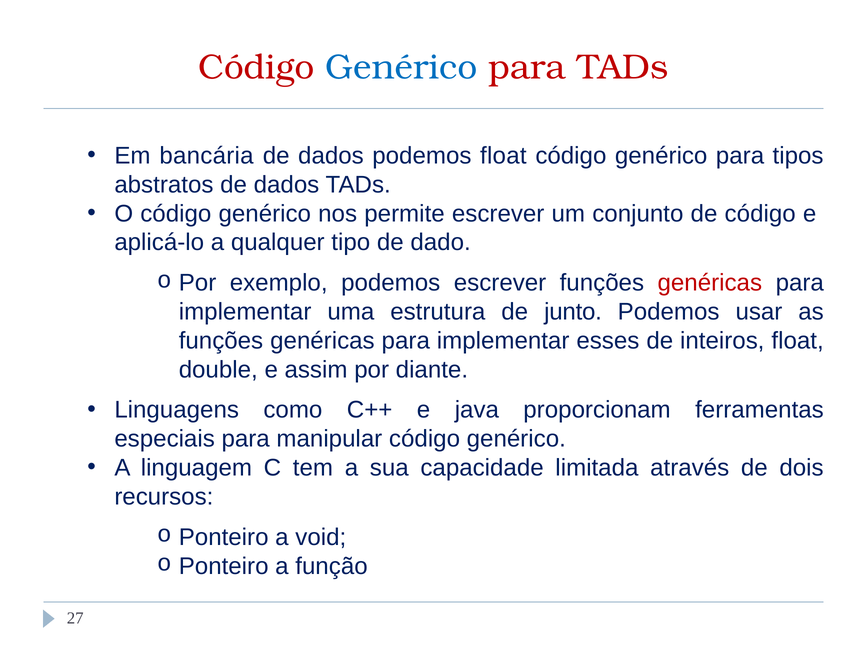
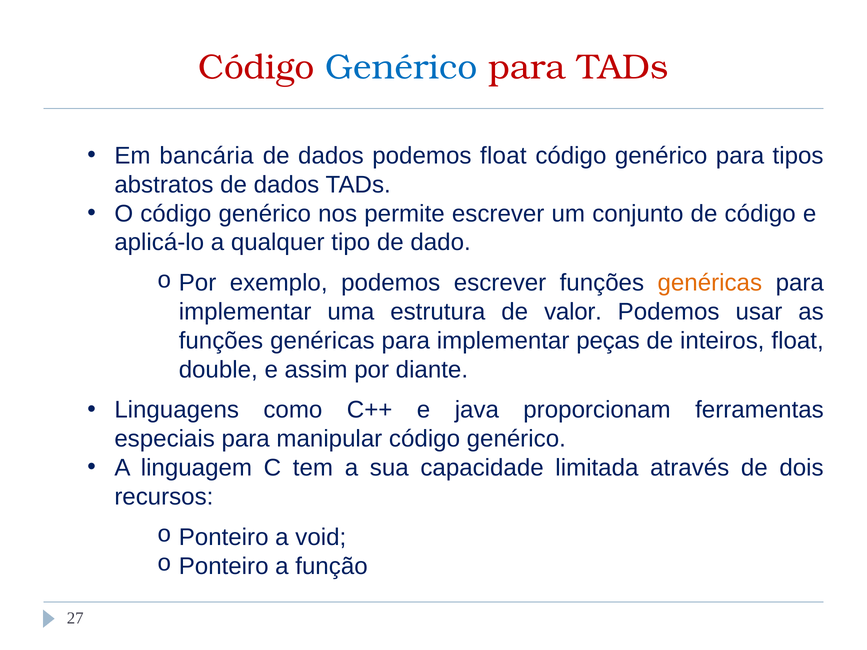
genéricas at (710, 283) colour: red -> orange
junto: junto -> valor
esses: esses -> peças
